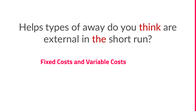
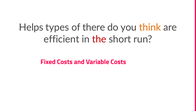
away: away -> there
think colour: red -> orange
external: external -> efficient
